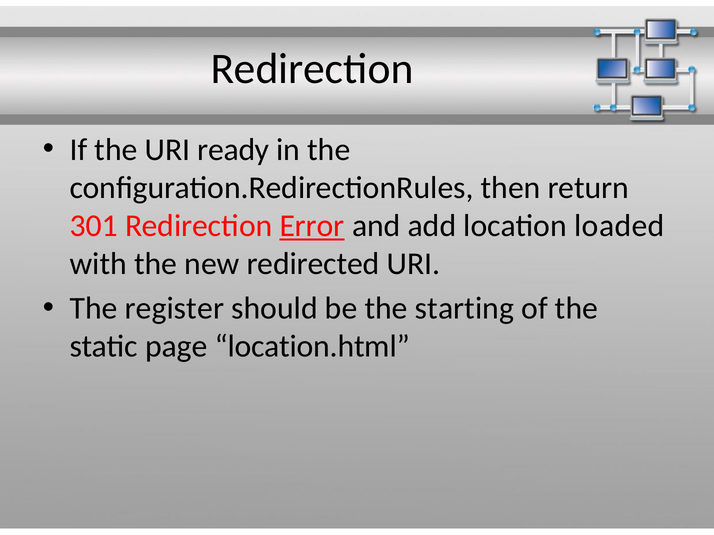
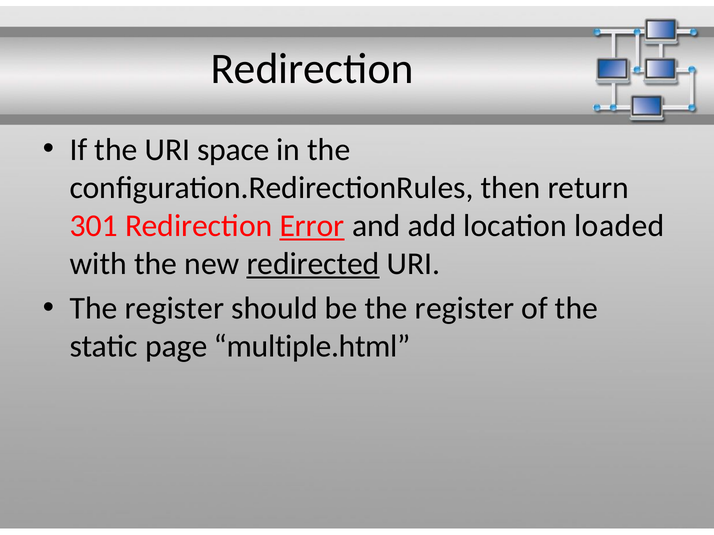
ready: ready -> space
redirected underline: none -> present
be the starting: starting -> register
location.html: location.html -> multiple.html
